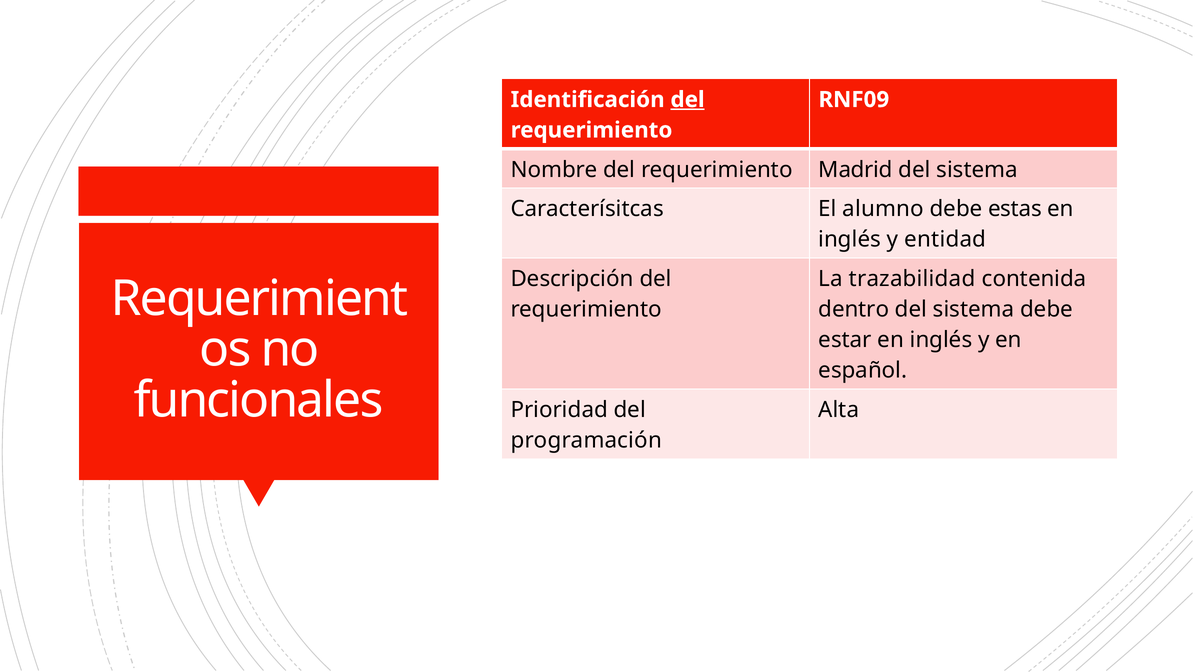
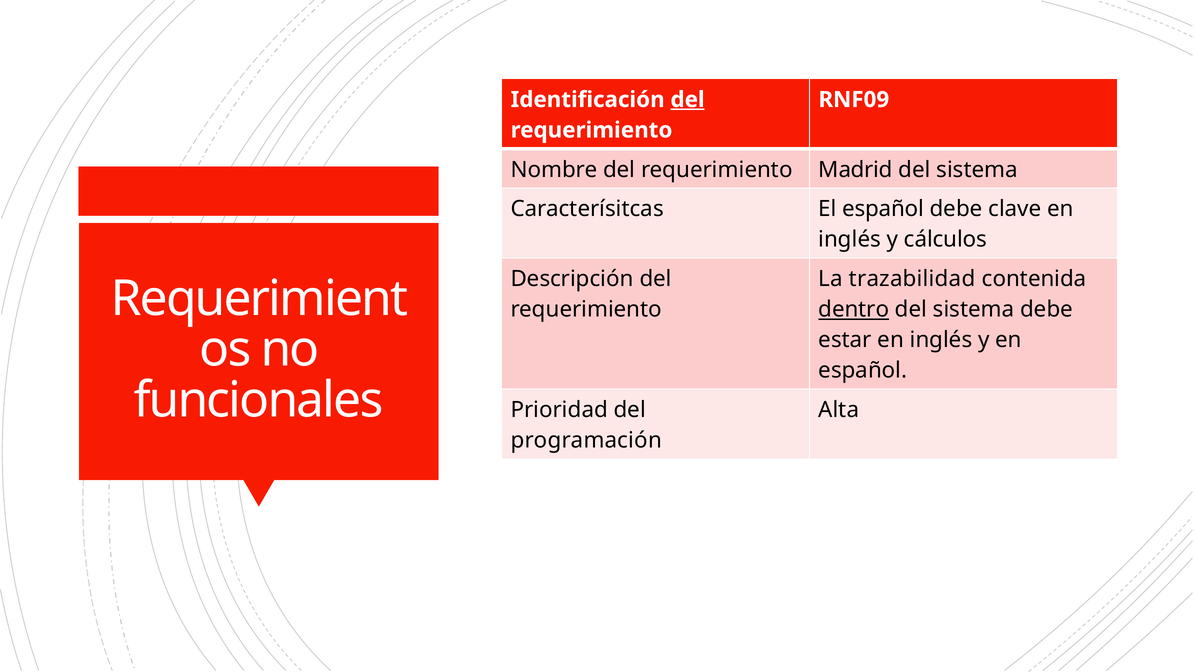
El alumno: alumno -> español
estas: estas -> clave
entidad: entidad -> cálculos
dentro underline: none -> present
